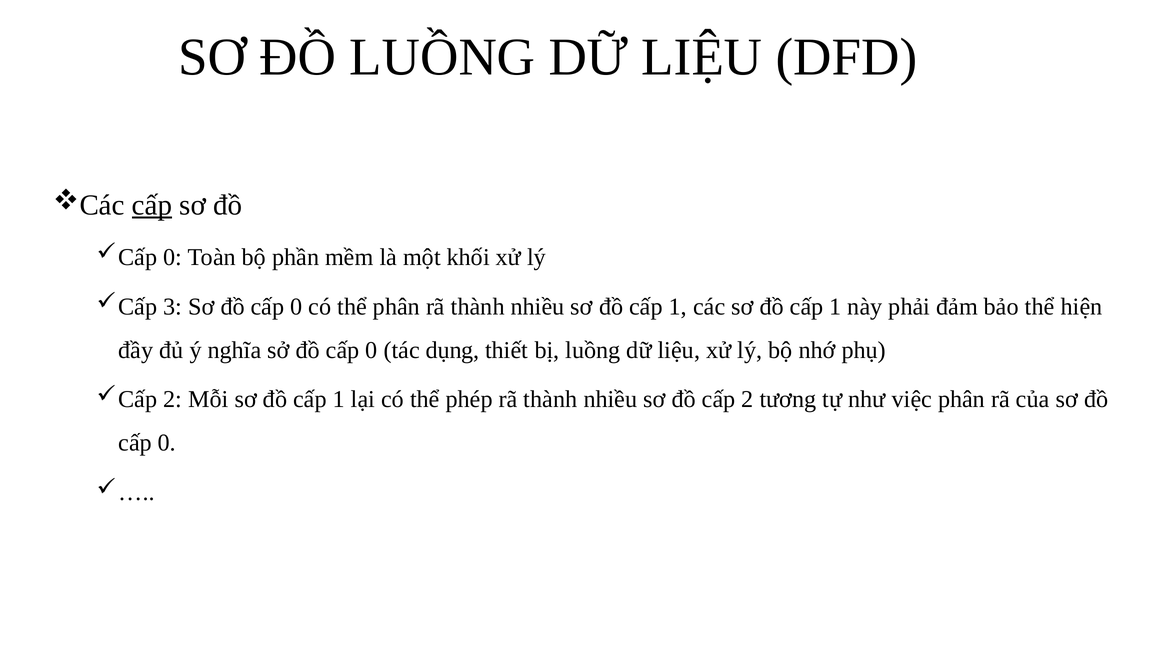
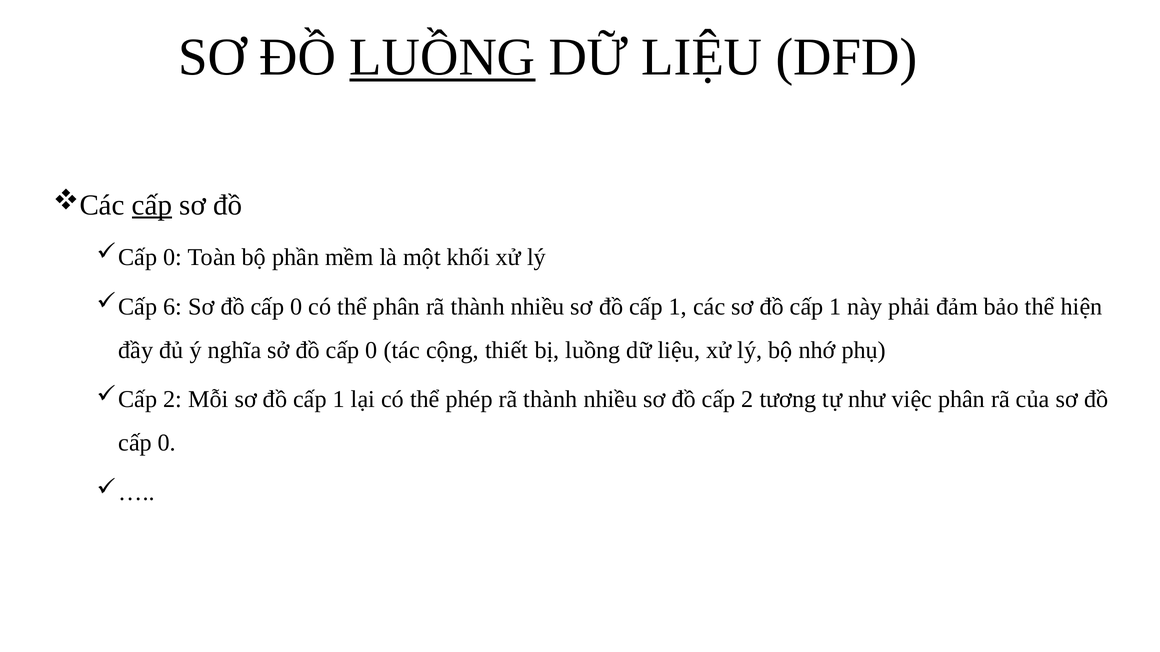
LUỒNG at (442, 57) underline: none -> present
3: 3 -> 6
dụng: dụng -> cộng
